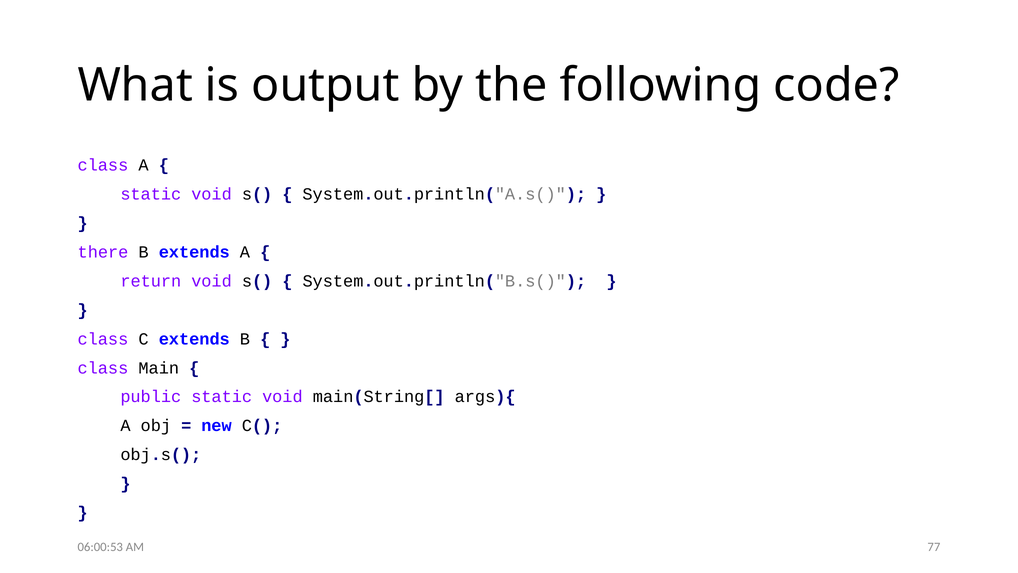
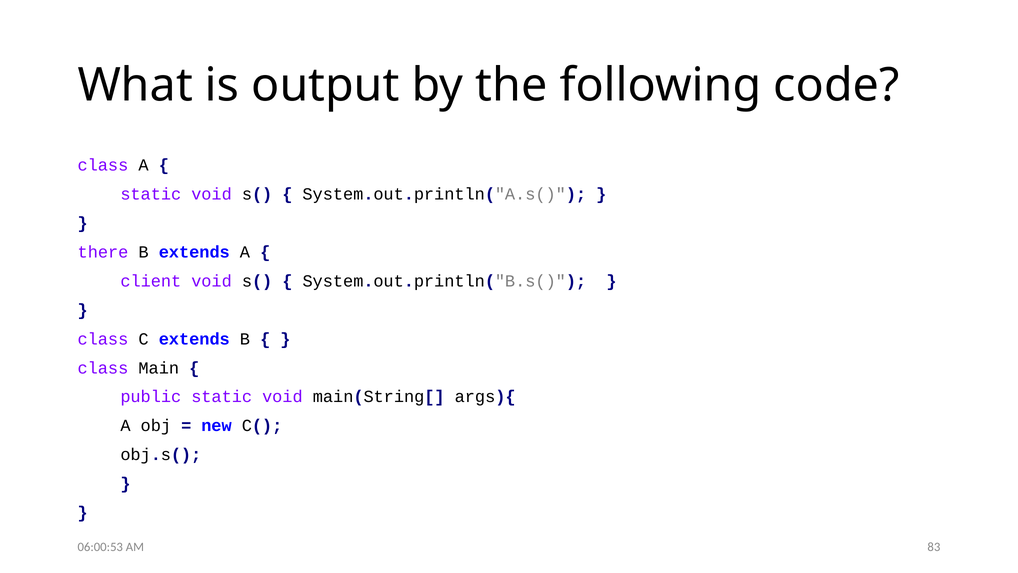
return: return -> client
77: 77 -> 83
